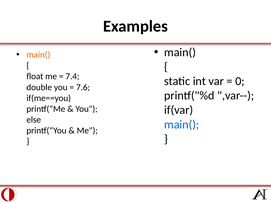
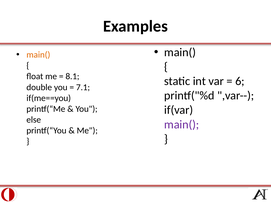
7.4: 7.4 -> 8.1
0: 0 -> 6
7.6: 7.6 -> 7.1
main( at (182, 125) colour: blue -> purple
